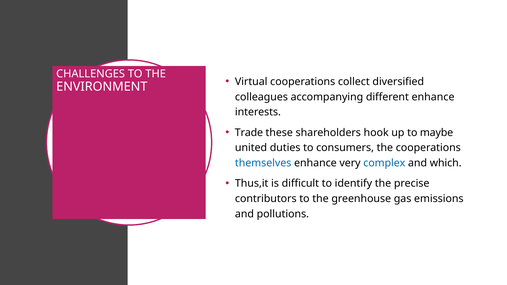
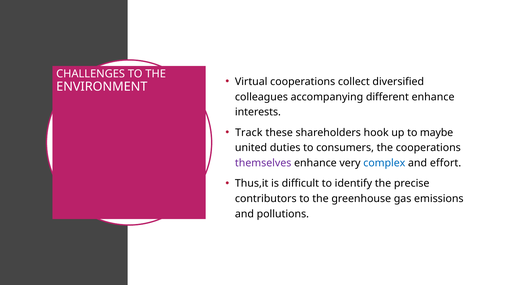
Trade: Trade -> Track
themselves colour: blue -> purple
which: which -> effort
